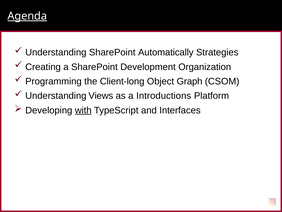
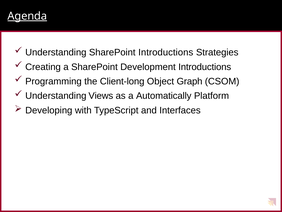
SharePoint Automatically: Automatically -> Introductions
Development Organization: Organization -> Introductions
Introductions: Introductions -> Automatically
with underline: present -> none
